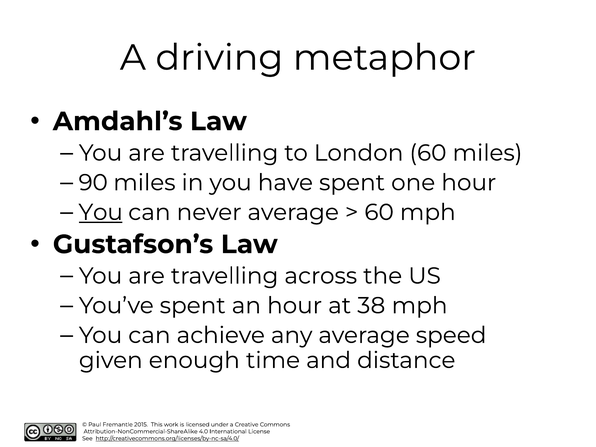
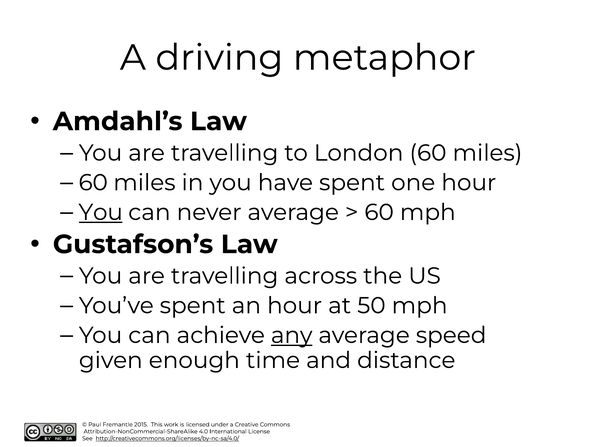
90 at (93, 183): 90 -> 60
38: 38 -> 50
any underline: none -> present
